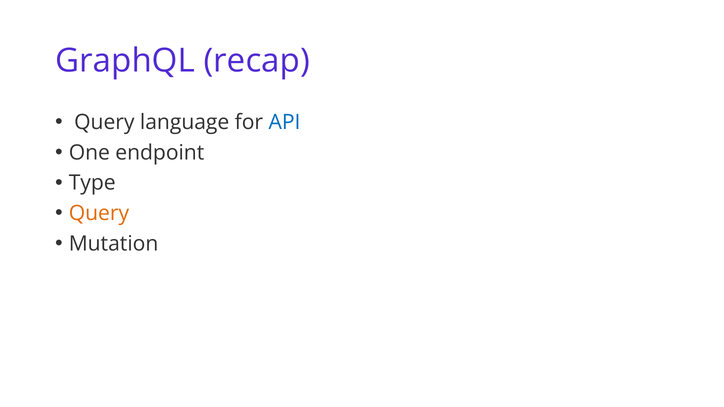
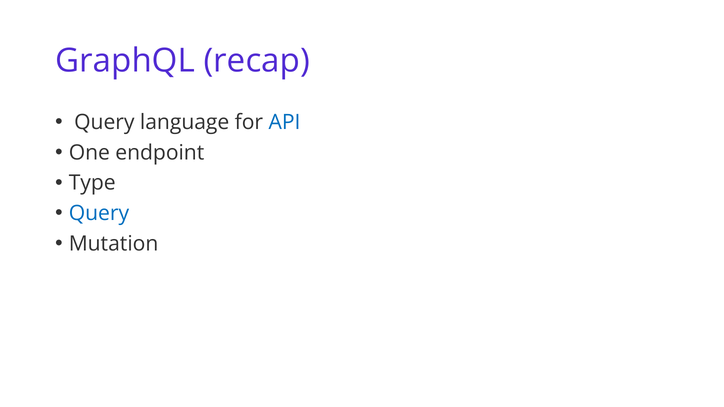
Query at (99, 213) colour: orange -> blue
